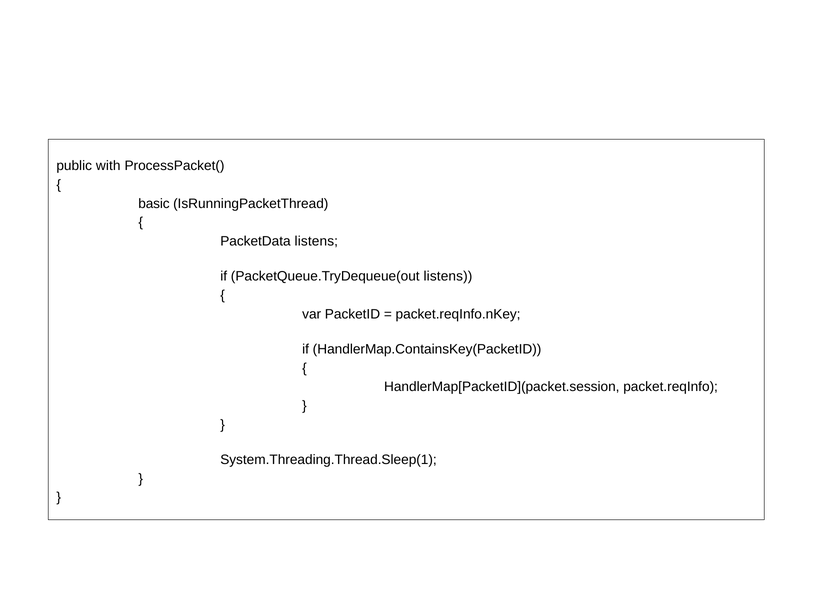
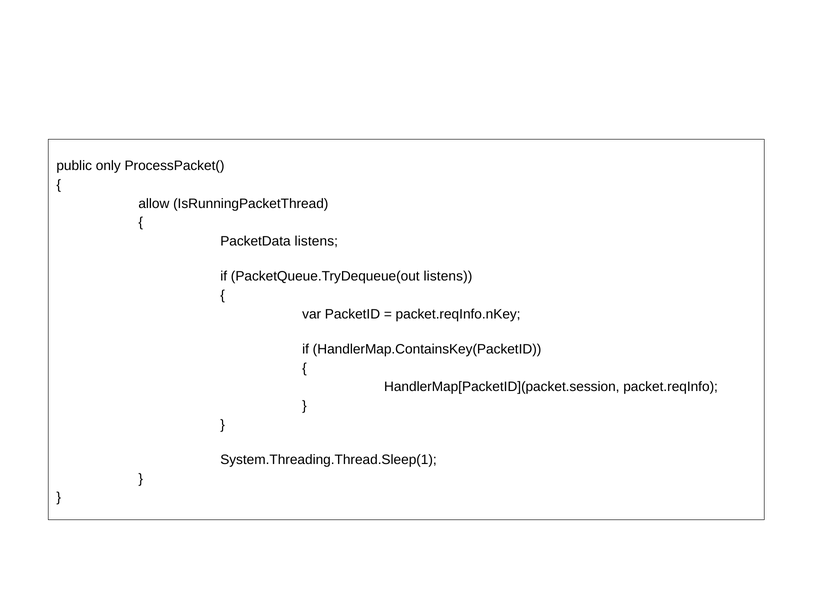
with: with -> only
basic: basic -> allow
